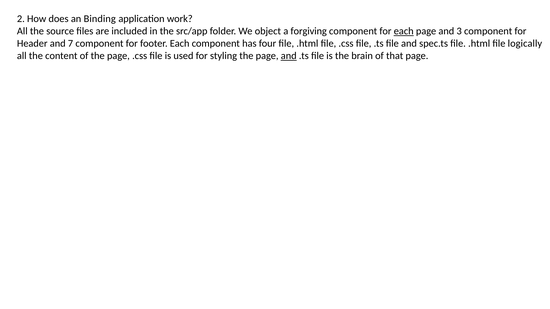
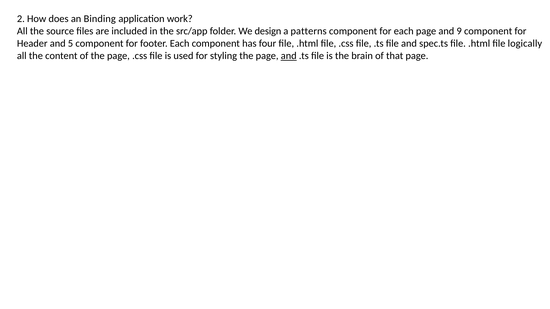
object: object -> design
forgiving: forgiving -> patterns
each at (404, 31) underline: present -> none
3: 3 -> 9
7: 7 -> 5
